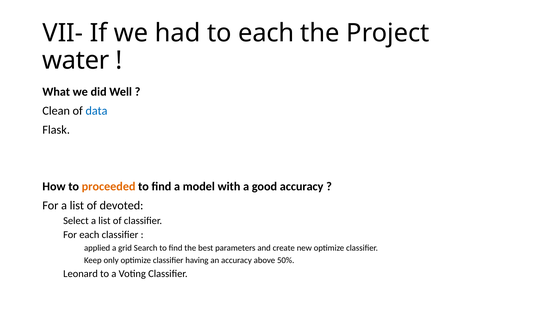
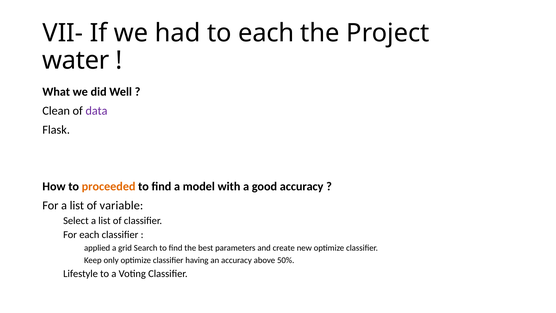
data colour: blue -> purple
devoted: devoted -> variable
Leonard: Leonard -> Lifestyle
